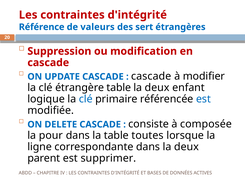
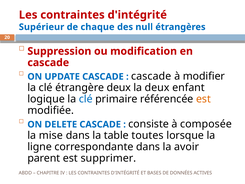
Référence: Référence -> Supérieur
valeurs: valeurs -> chaque
sert: sert -> null
étrangère table: table -> deux
est at (203, 99) colour: blue -> orange
pour: pour -> mise
dans la deux: deux -> avoir
